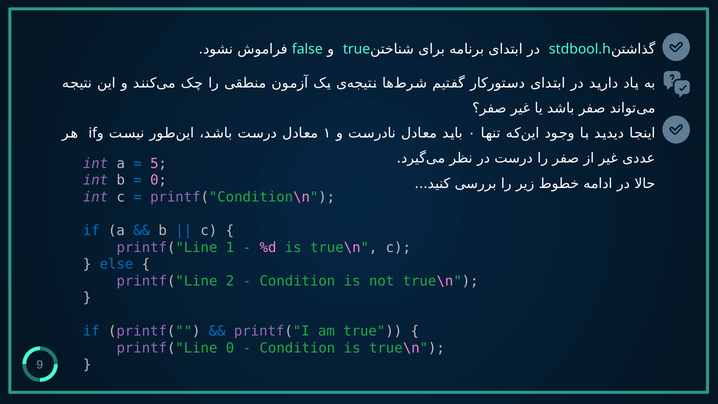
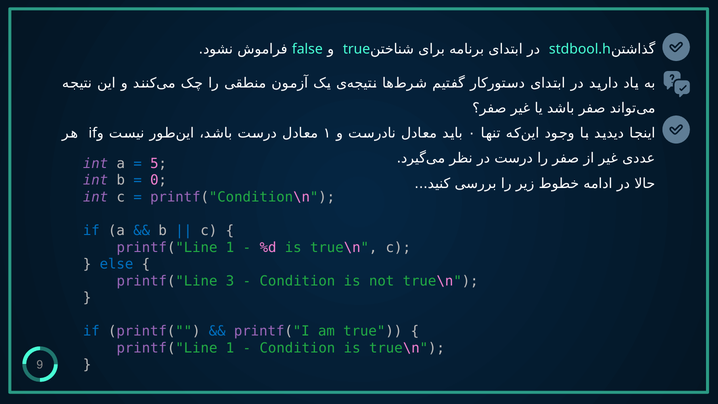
2: 2 -> 3
0 at (230, 348): 0 -> 1
